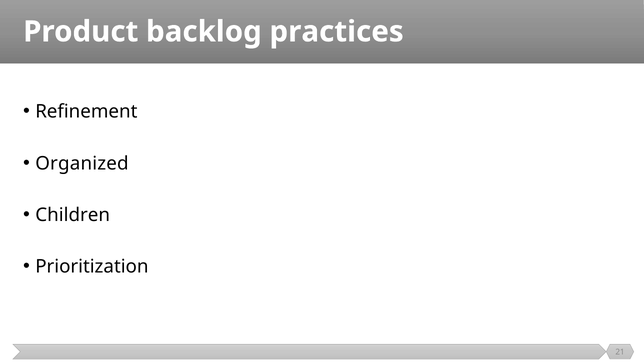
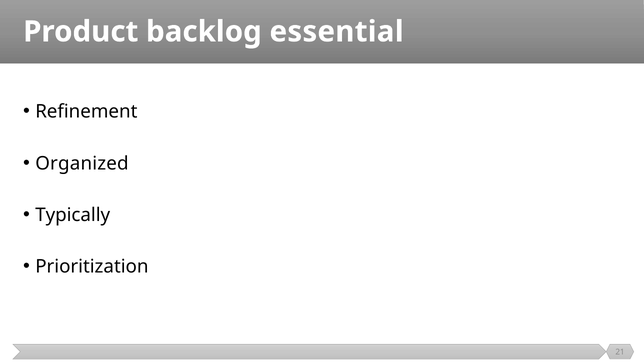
practices: practices -> essential
Children: Children -> Typically
